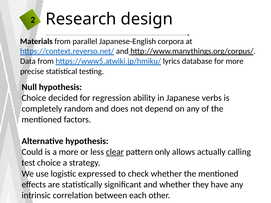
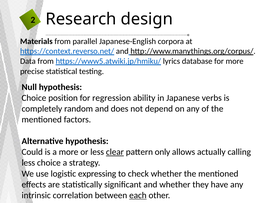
decided: decided -> position
test at (28, 163): test -> less
expressed: expressed -> expressing
each underline: none -> present
